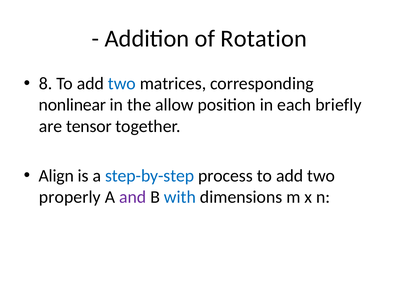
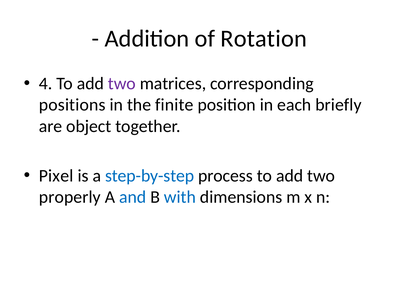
8: 8 -> 4
two at (122, 84) colour: blue -> purple
nonlinear: nonlinear -> positions
allow: allow -> finite
tensor: tensor -> object
Align: Align -> Pixel
and colour: purple -> blue
